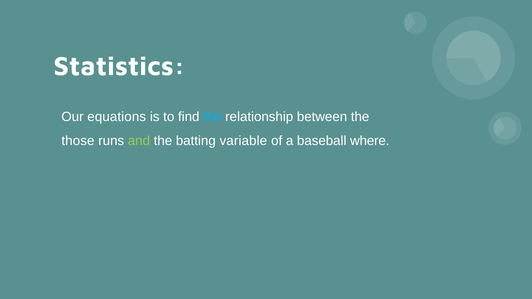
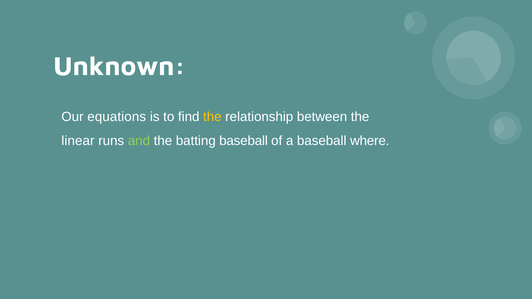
Statistics: Statistics -> Unknown
the at (212, 117) colour: light blue -> yellow
those: those -> linear
batting variable: variable -> baseball
